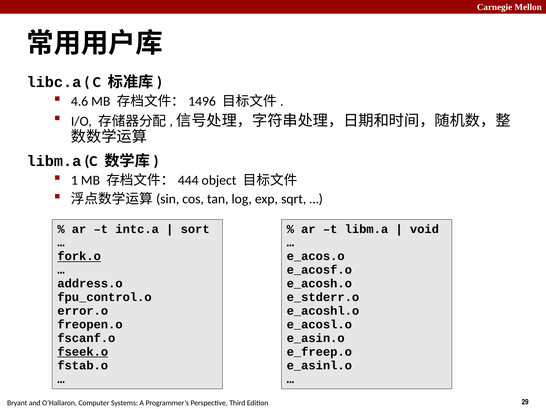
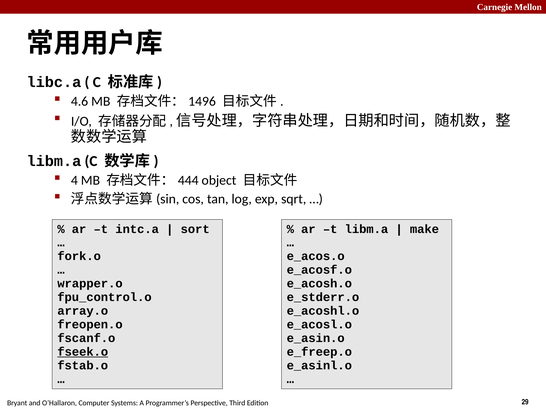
1: 1 -> 4
void: void -> make
fork.o underline: present -> none
address.o: address.o -> wrapper.o
error.o: error.o -> array.o
